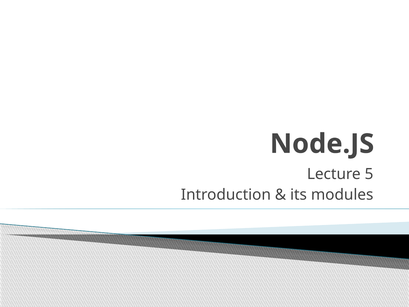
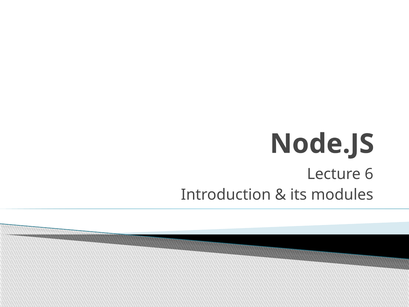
5: 5 -> 6
